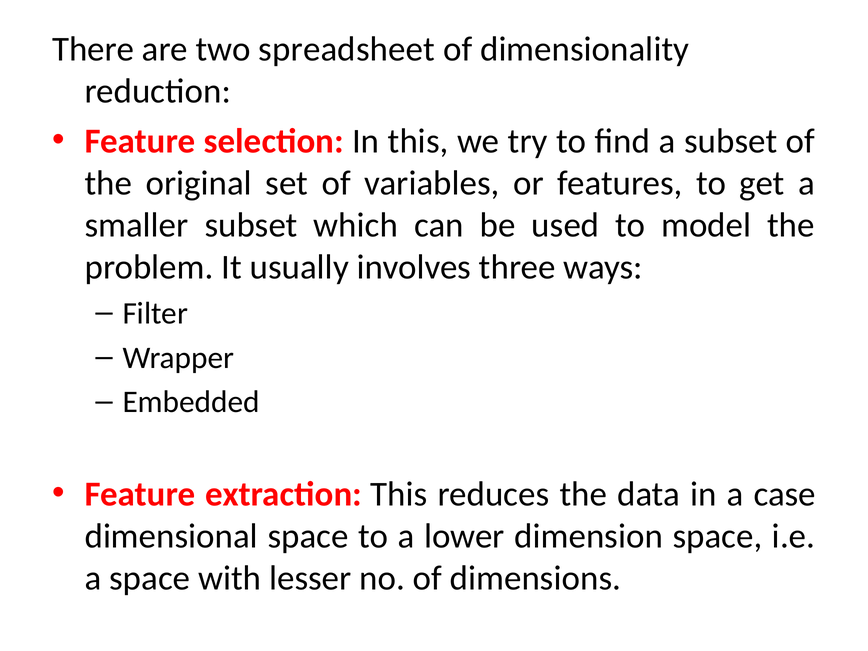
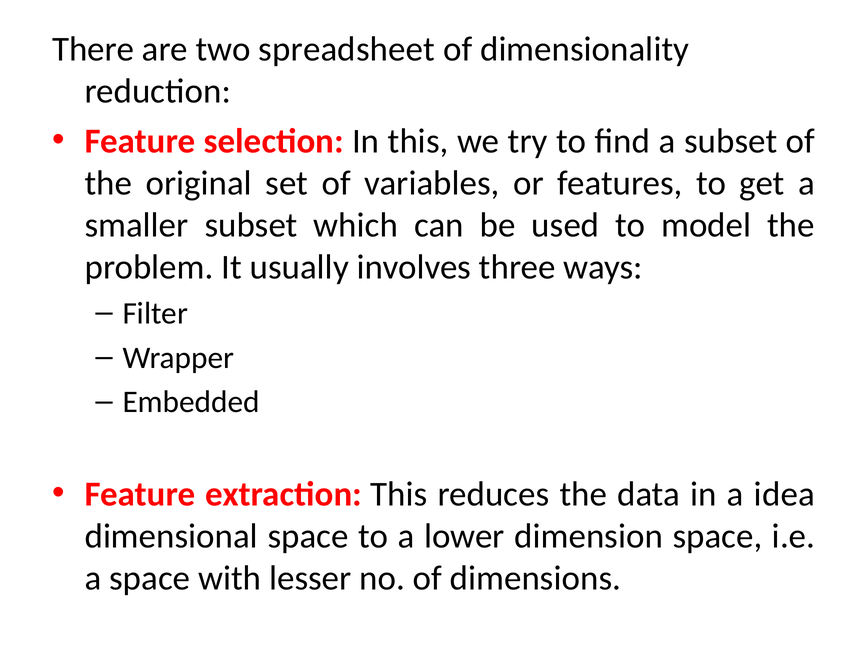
case: case -> idea
